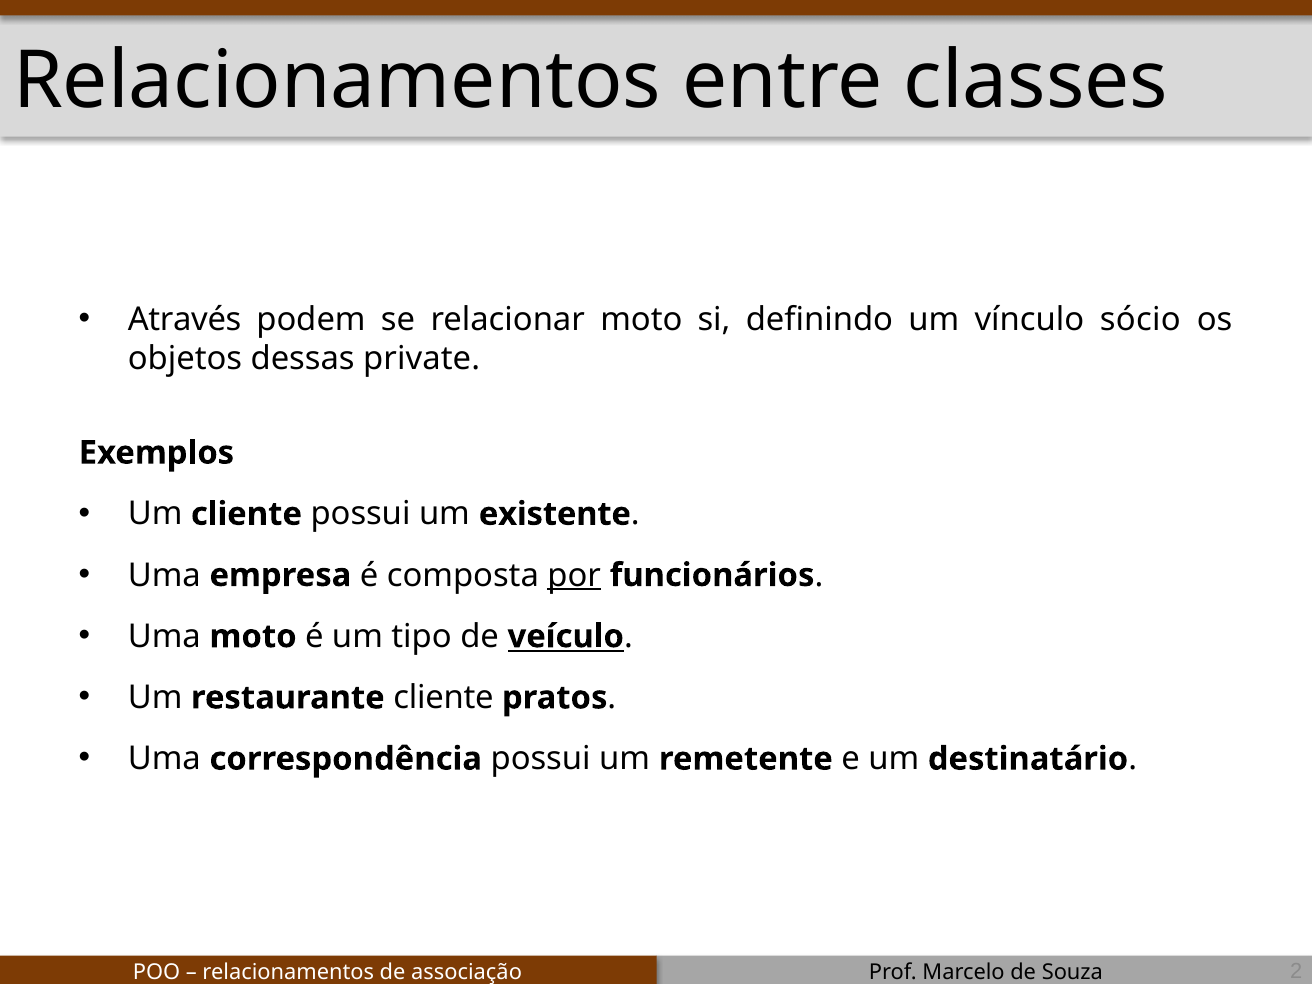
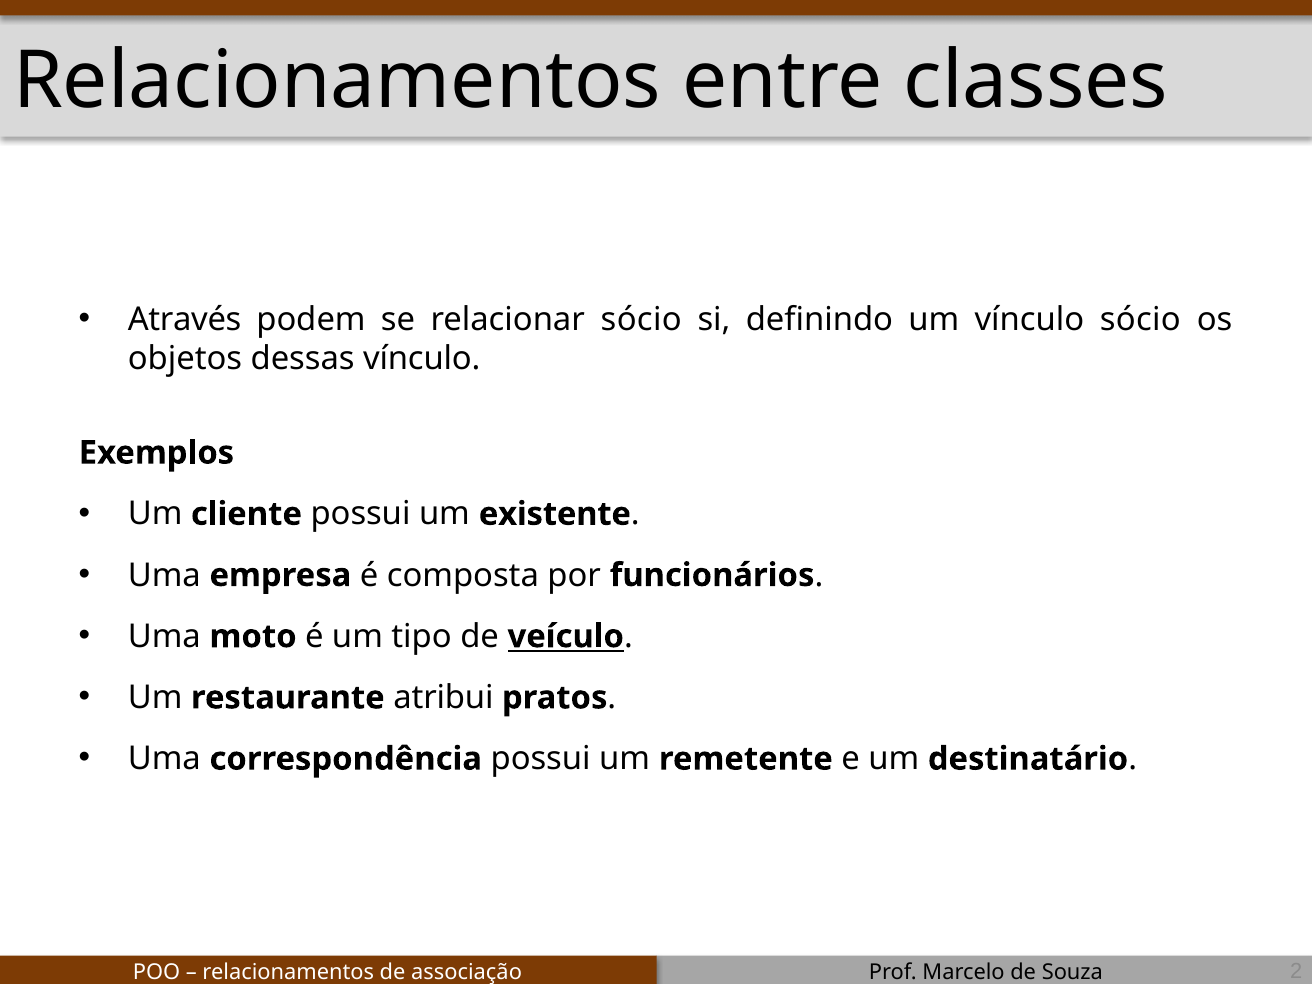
relacionar moto: moto -> sócio
dessas private: private -> vínculo
por underline: present -> none
restaurante cliente: cliente -> atribui
